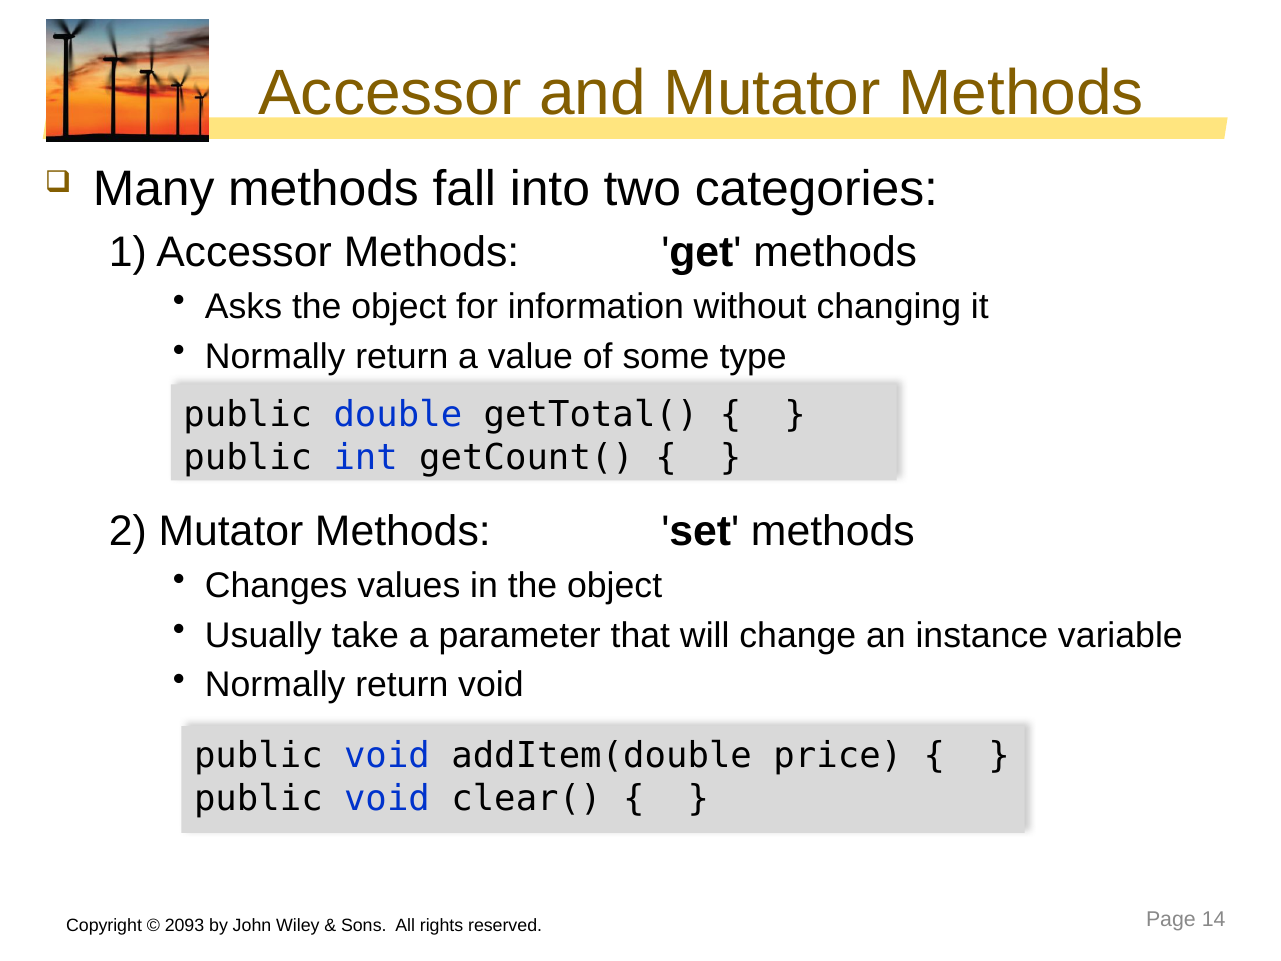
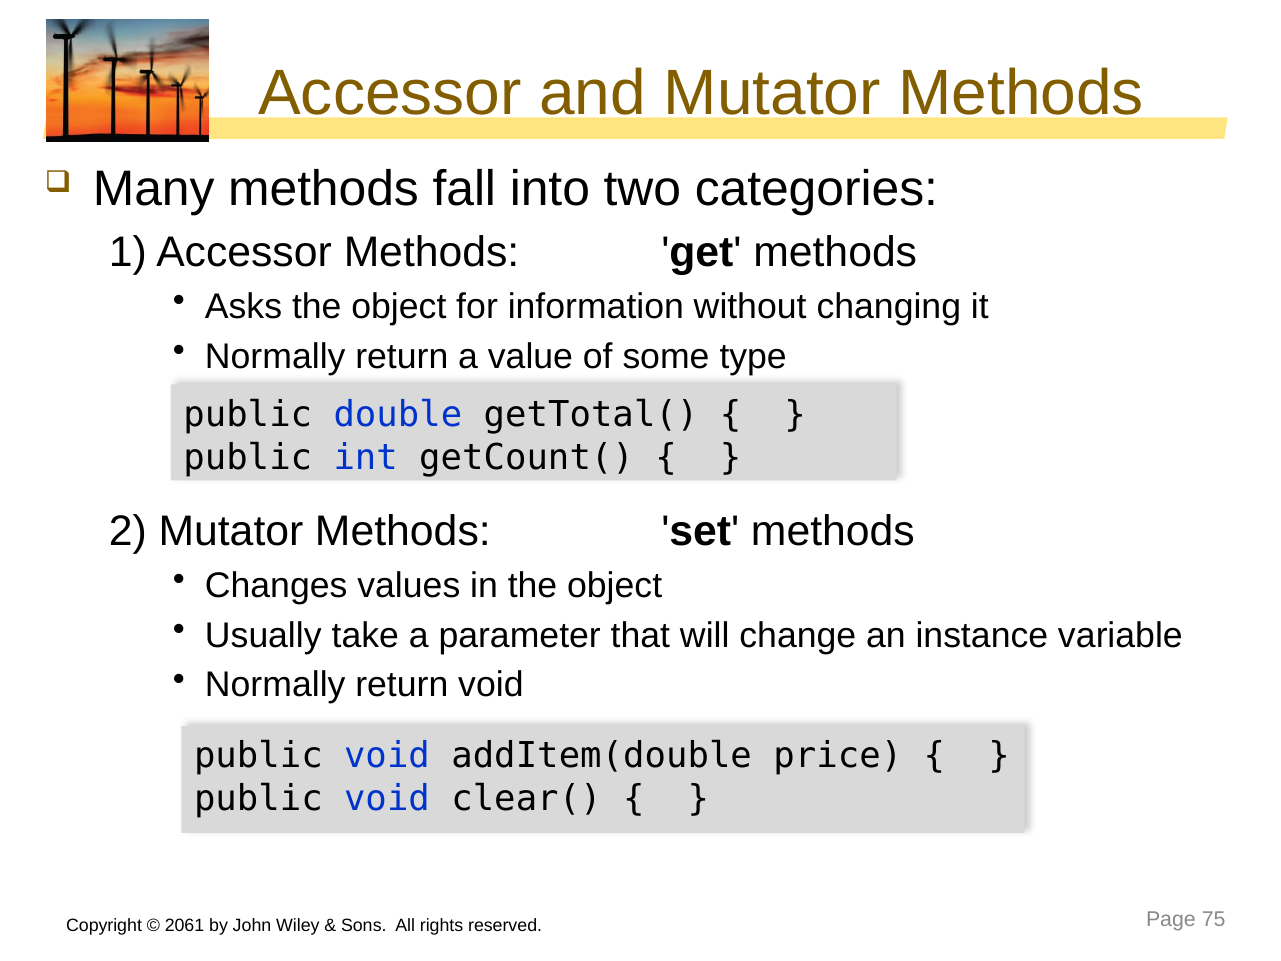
2093: 2093 -> 2061
14: 14 -> 75
